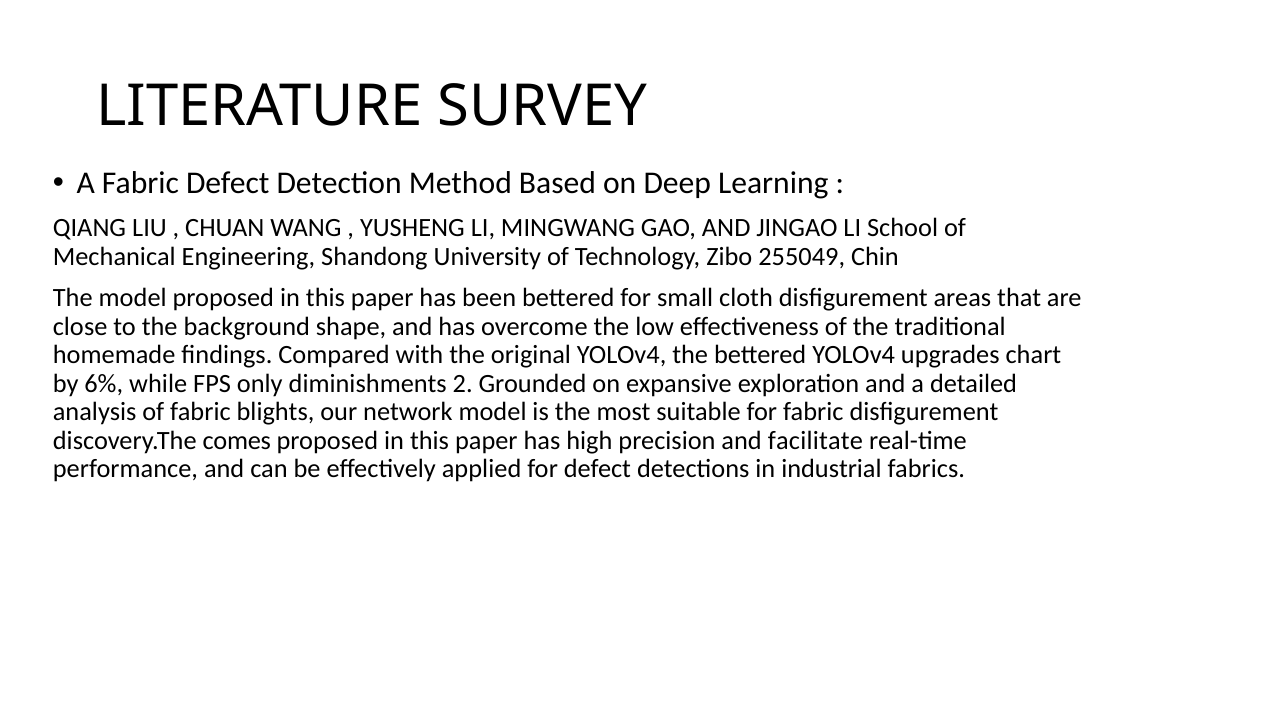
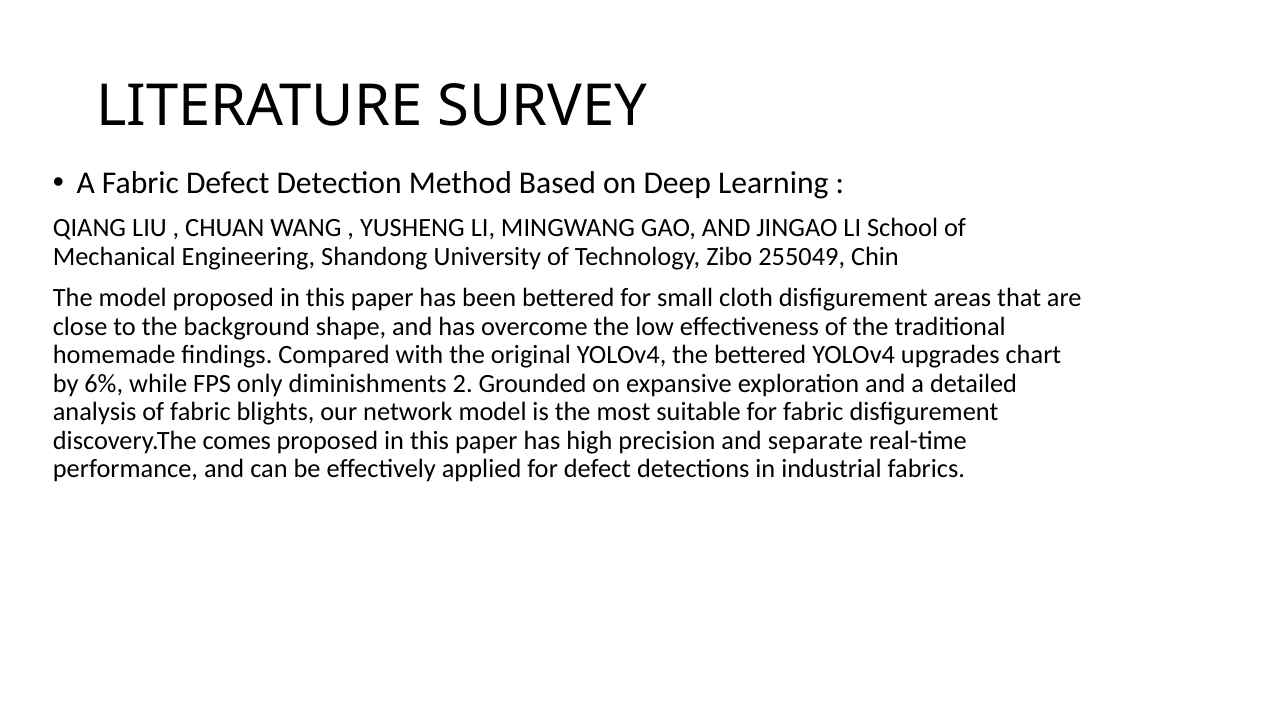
facilitate: facilitate -> separate
